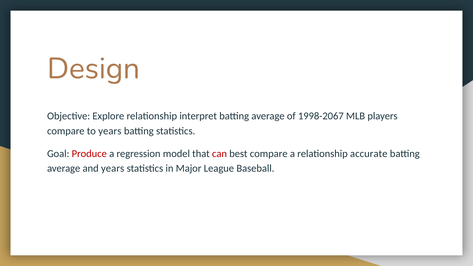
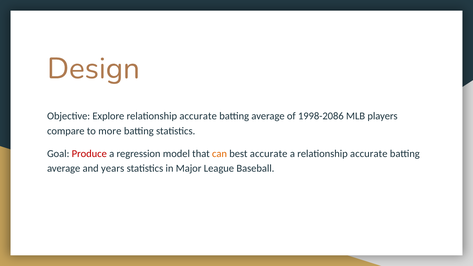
Explore relationship interpret: interpret -> accurate
1998-2067: 1998-2067 -> 1998-2086
to years: years -> more
can colour: red -> orange
best compare: compare -> accurate
